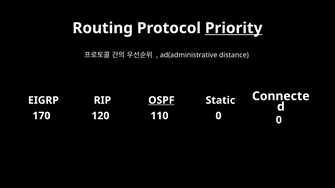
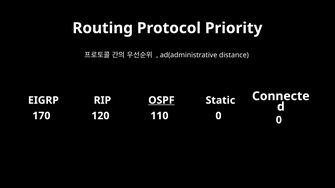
Priority underline: present -> none
